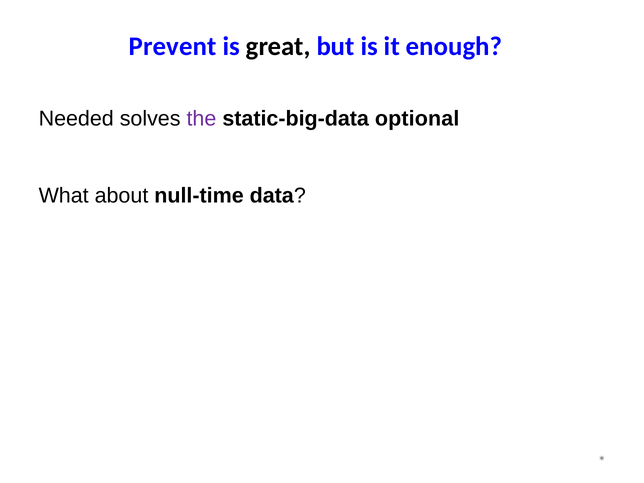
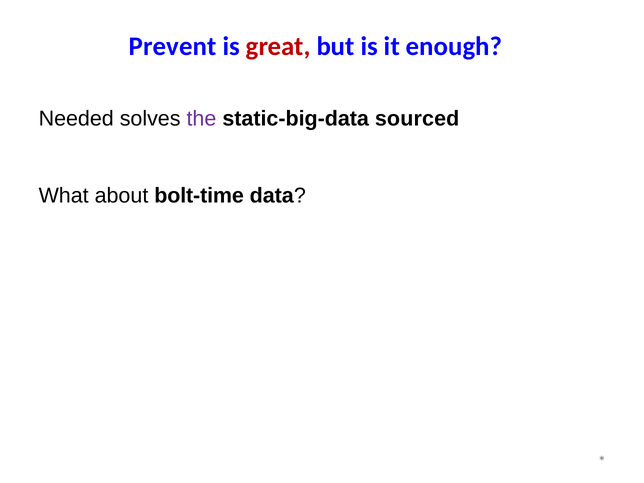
great colour: black -> red
optional: optional -> sourced
null-time: null-time -> bolt-time
